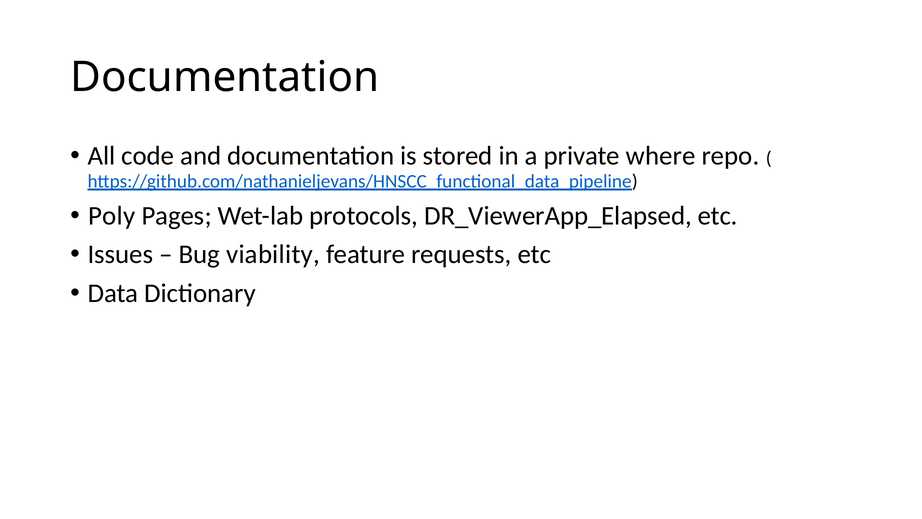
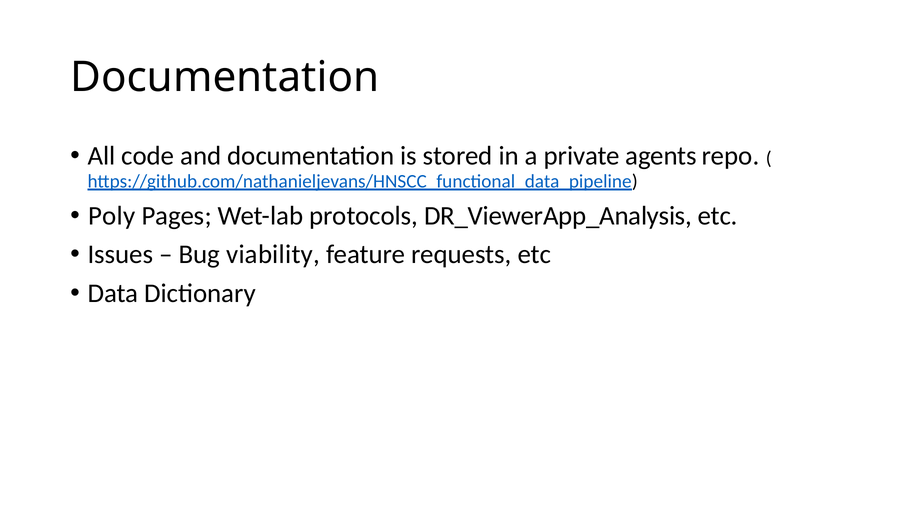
where: where -> agents
DR_ViewerApp_Elapsed: DR_ViewerApp_Elapsed -> DR_ViewerApp_Analysis
